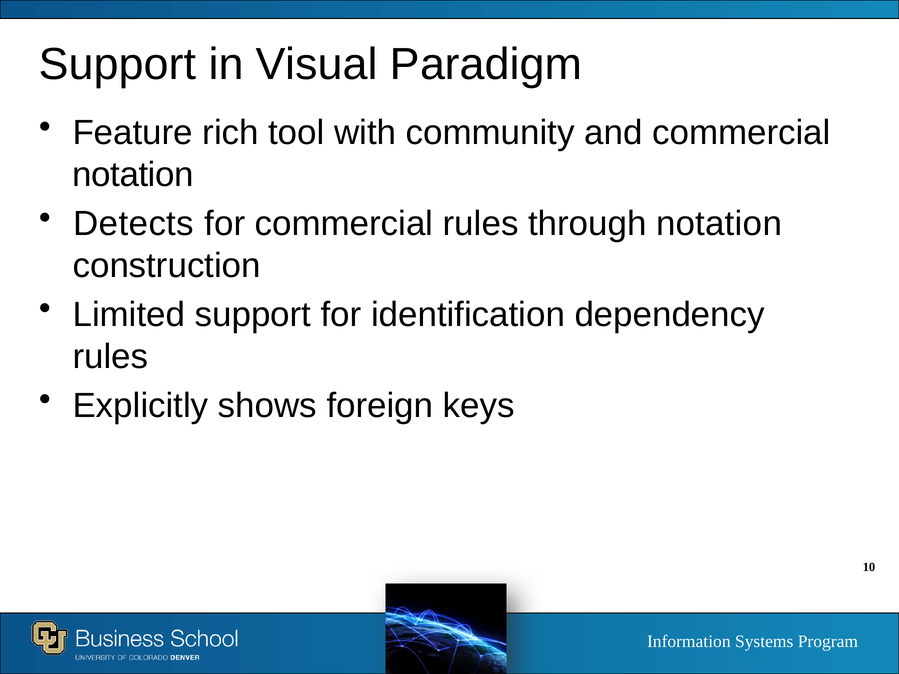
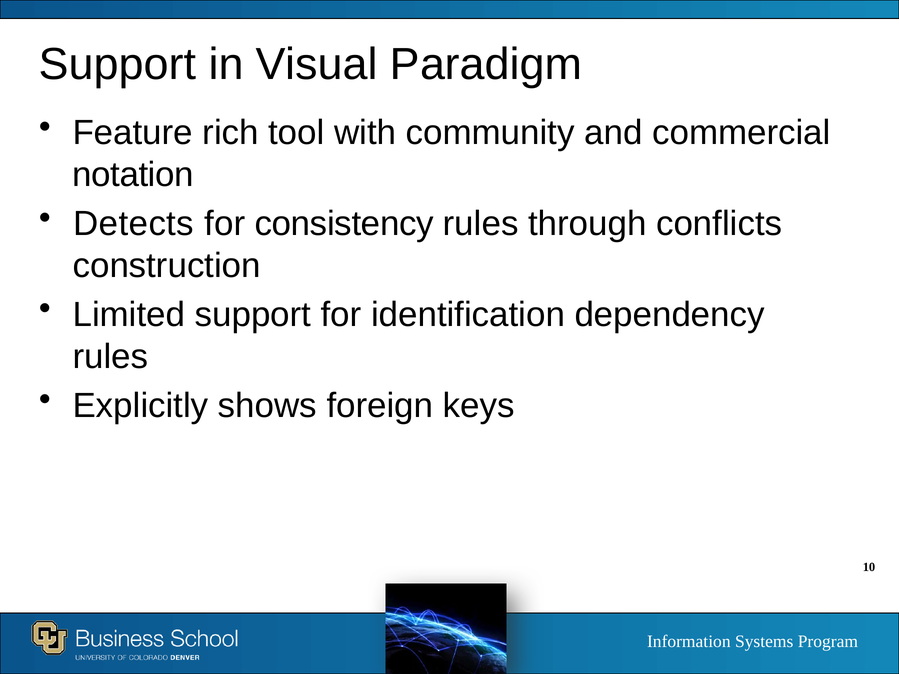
for commercial: commercial -> consistency
through notation: notation -> conflicts
